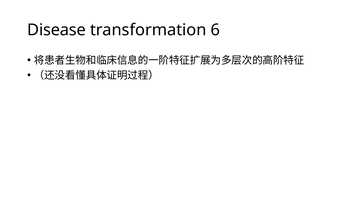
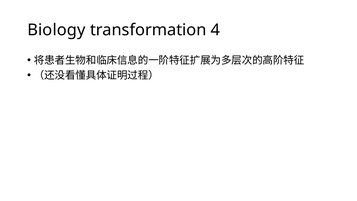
Disease: Disease -> Biology
6: 6 -> 4
